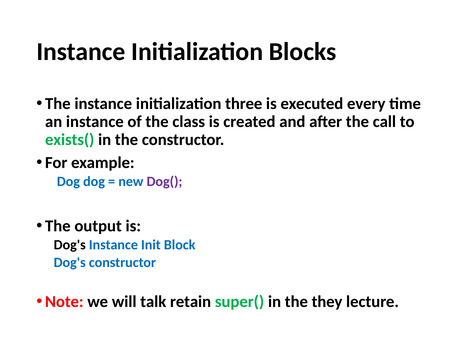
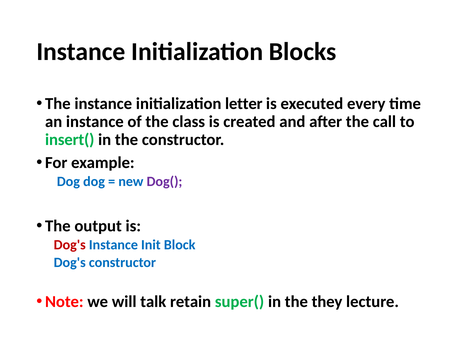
three: three -> letter
exists(: exists( -> insert(
Dog's at (70, 245) colour: black -> red
